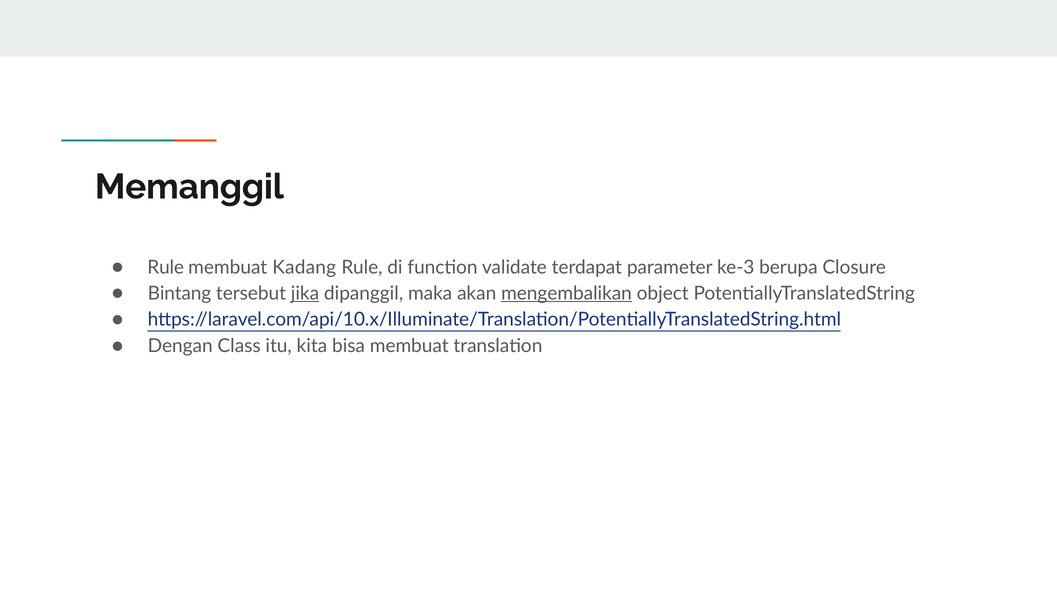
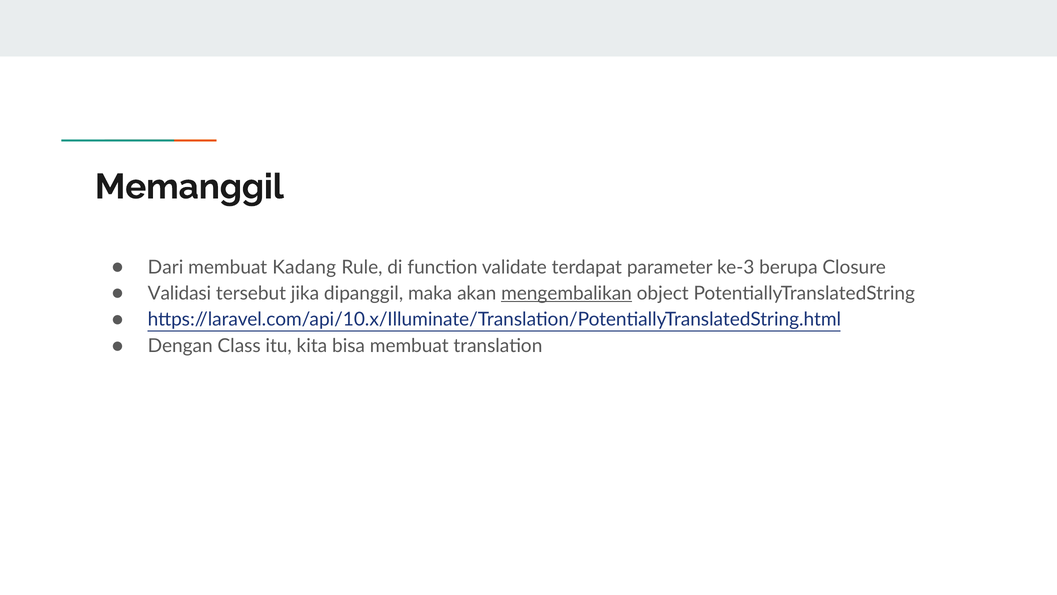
Rule at (166, 267): Rule -> Dari
Bintang: Bintang -> Validasi
jika underline: present -> none
